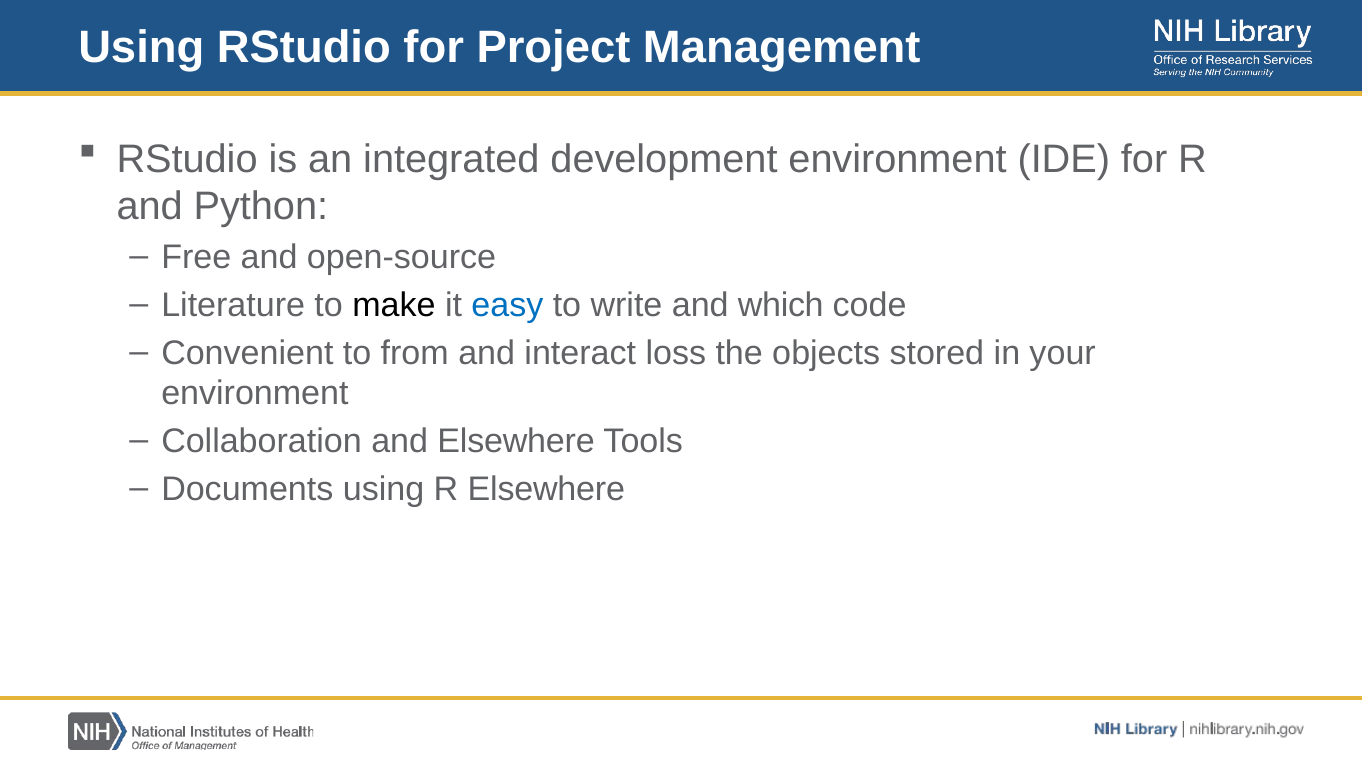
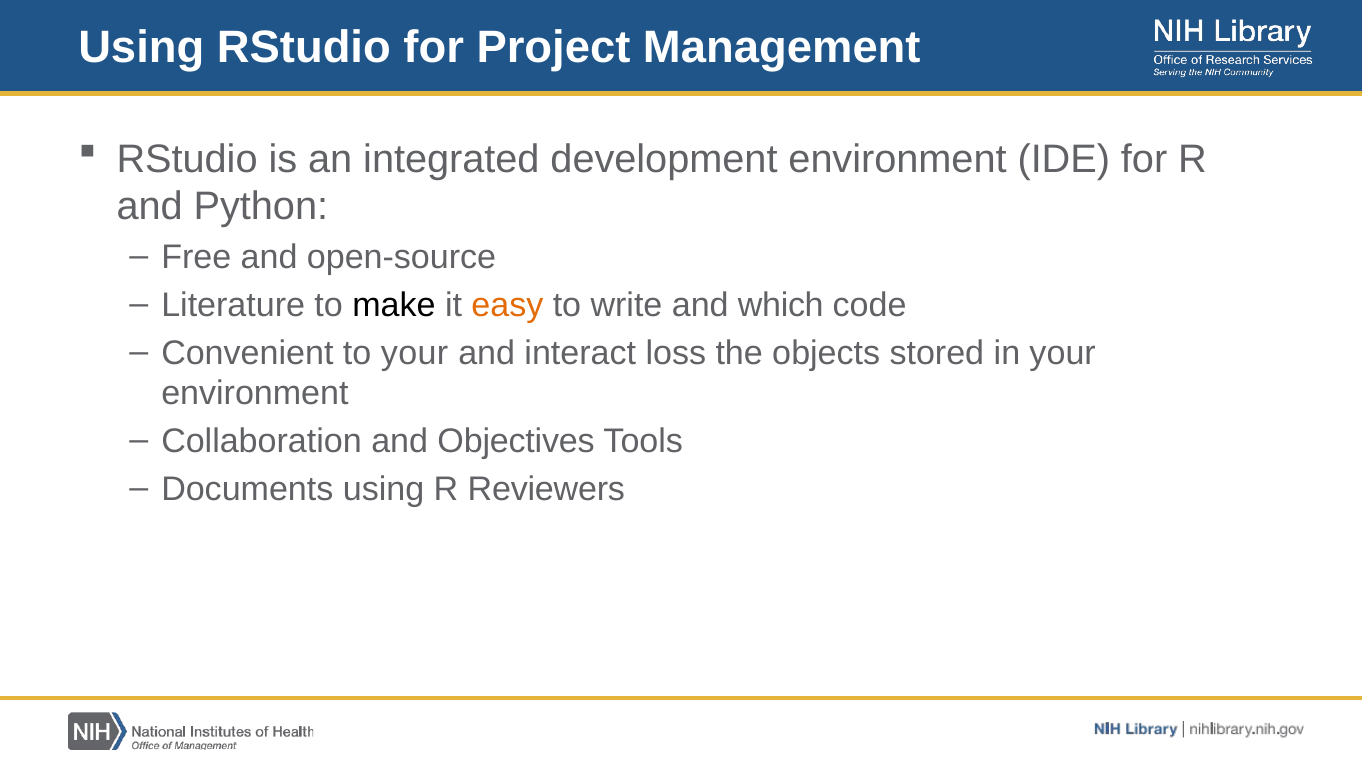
easy colour: blue -> orange
to from: from -> your
and Elsewhere: Elsewhere -> Objectives
R Elsewhere: Elsewhere -> Reviewers
